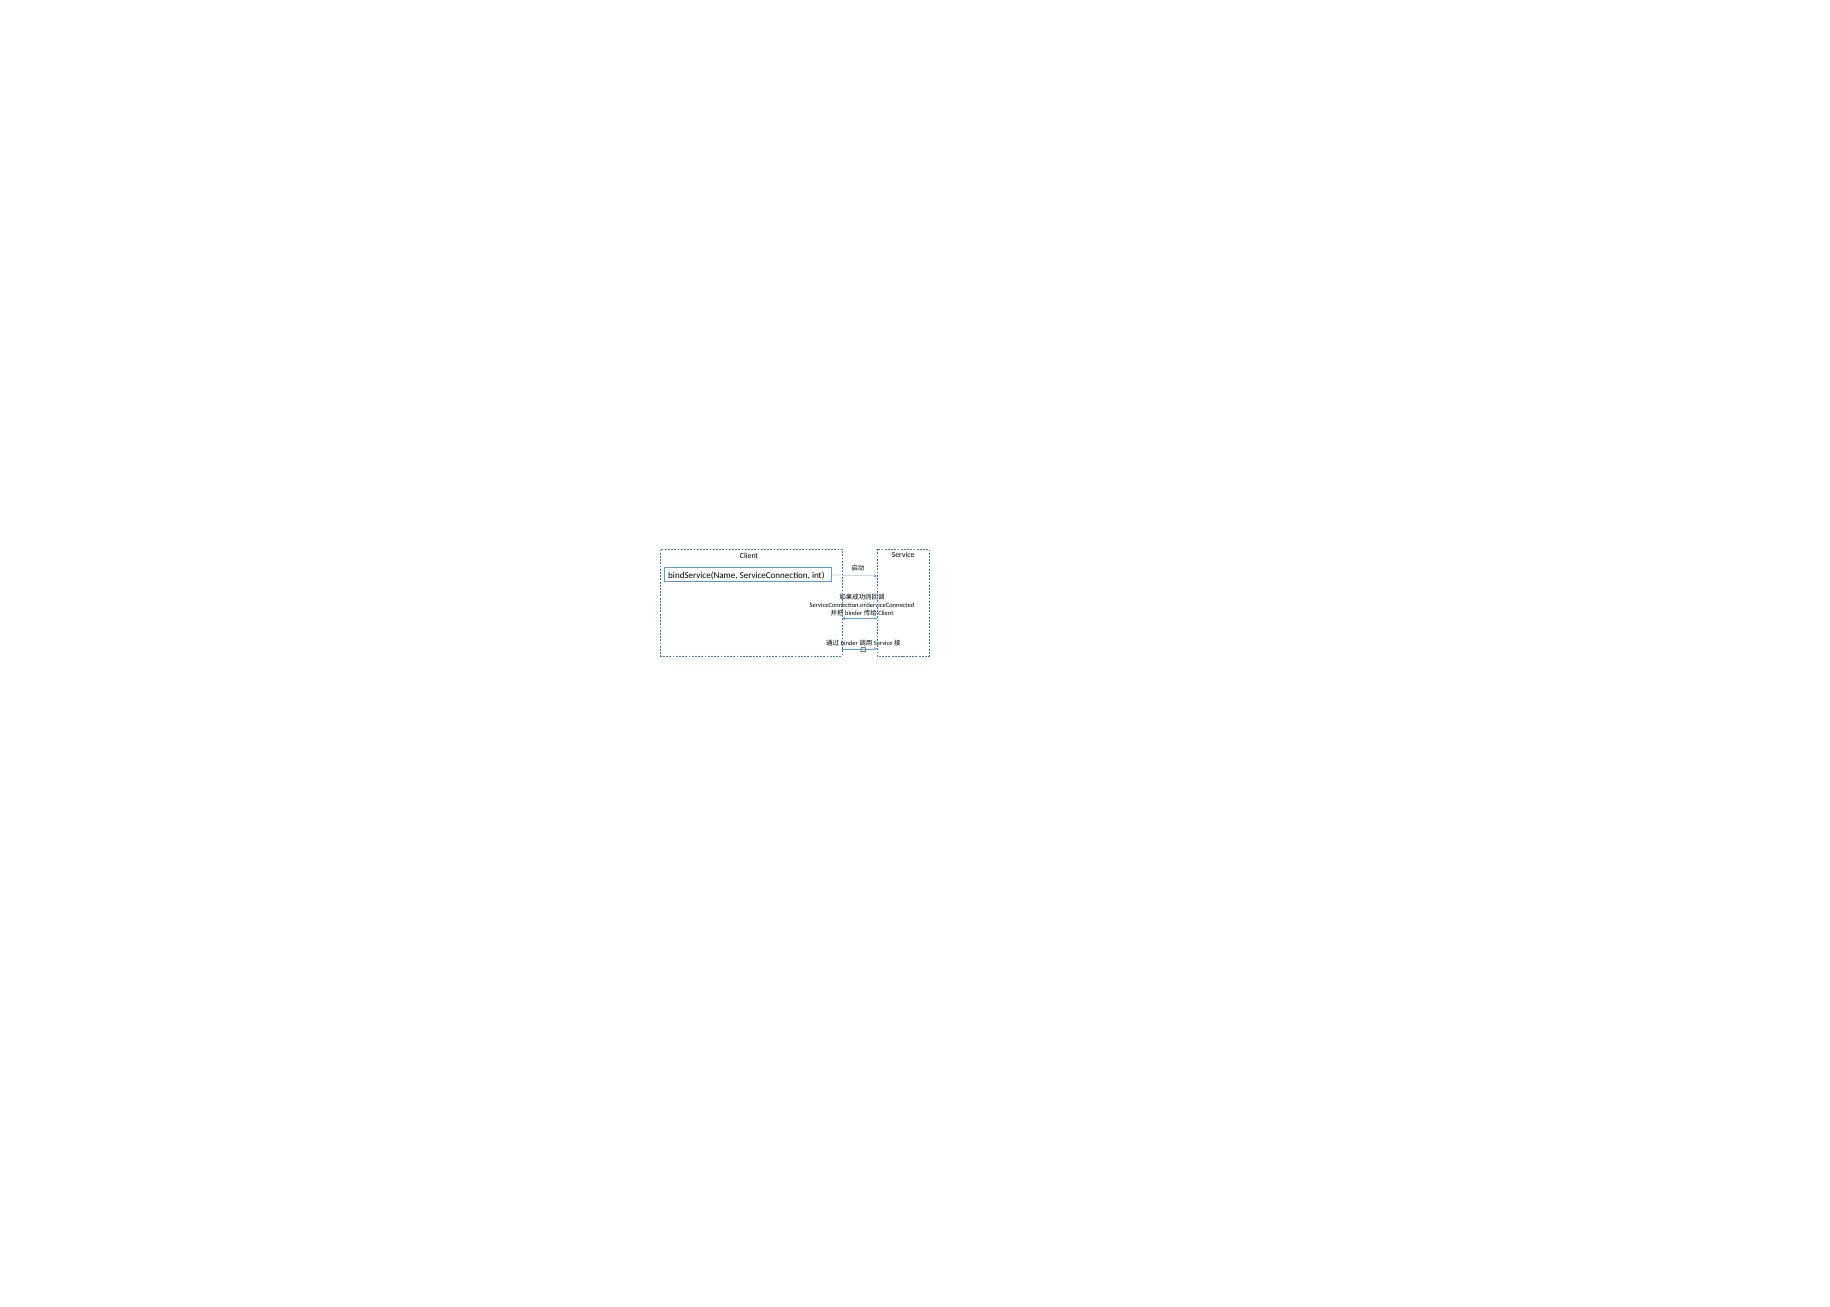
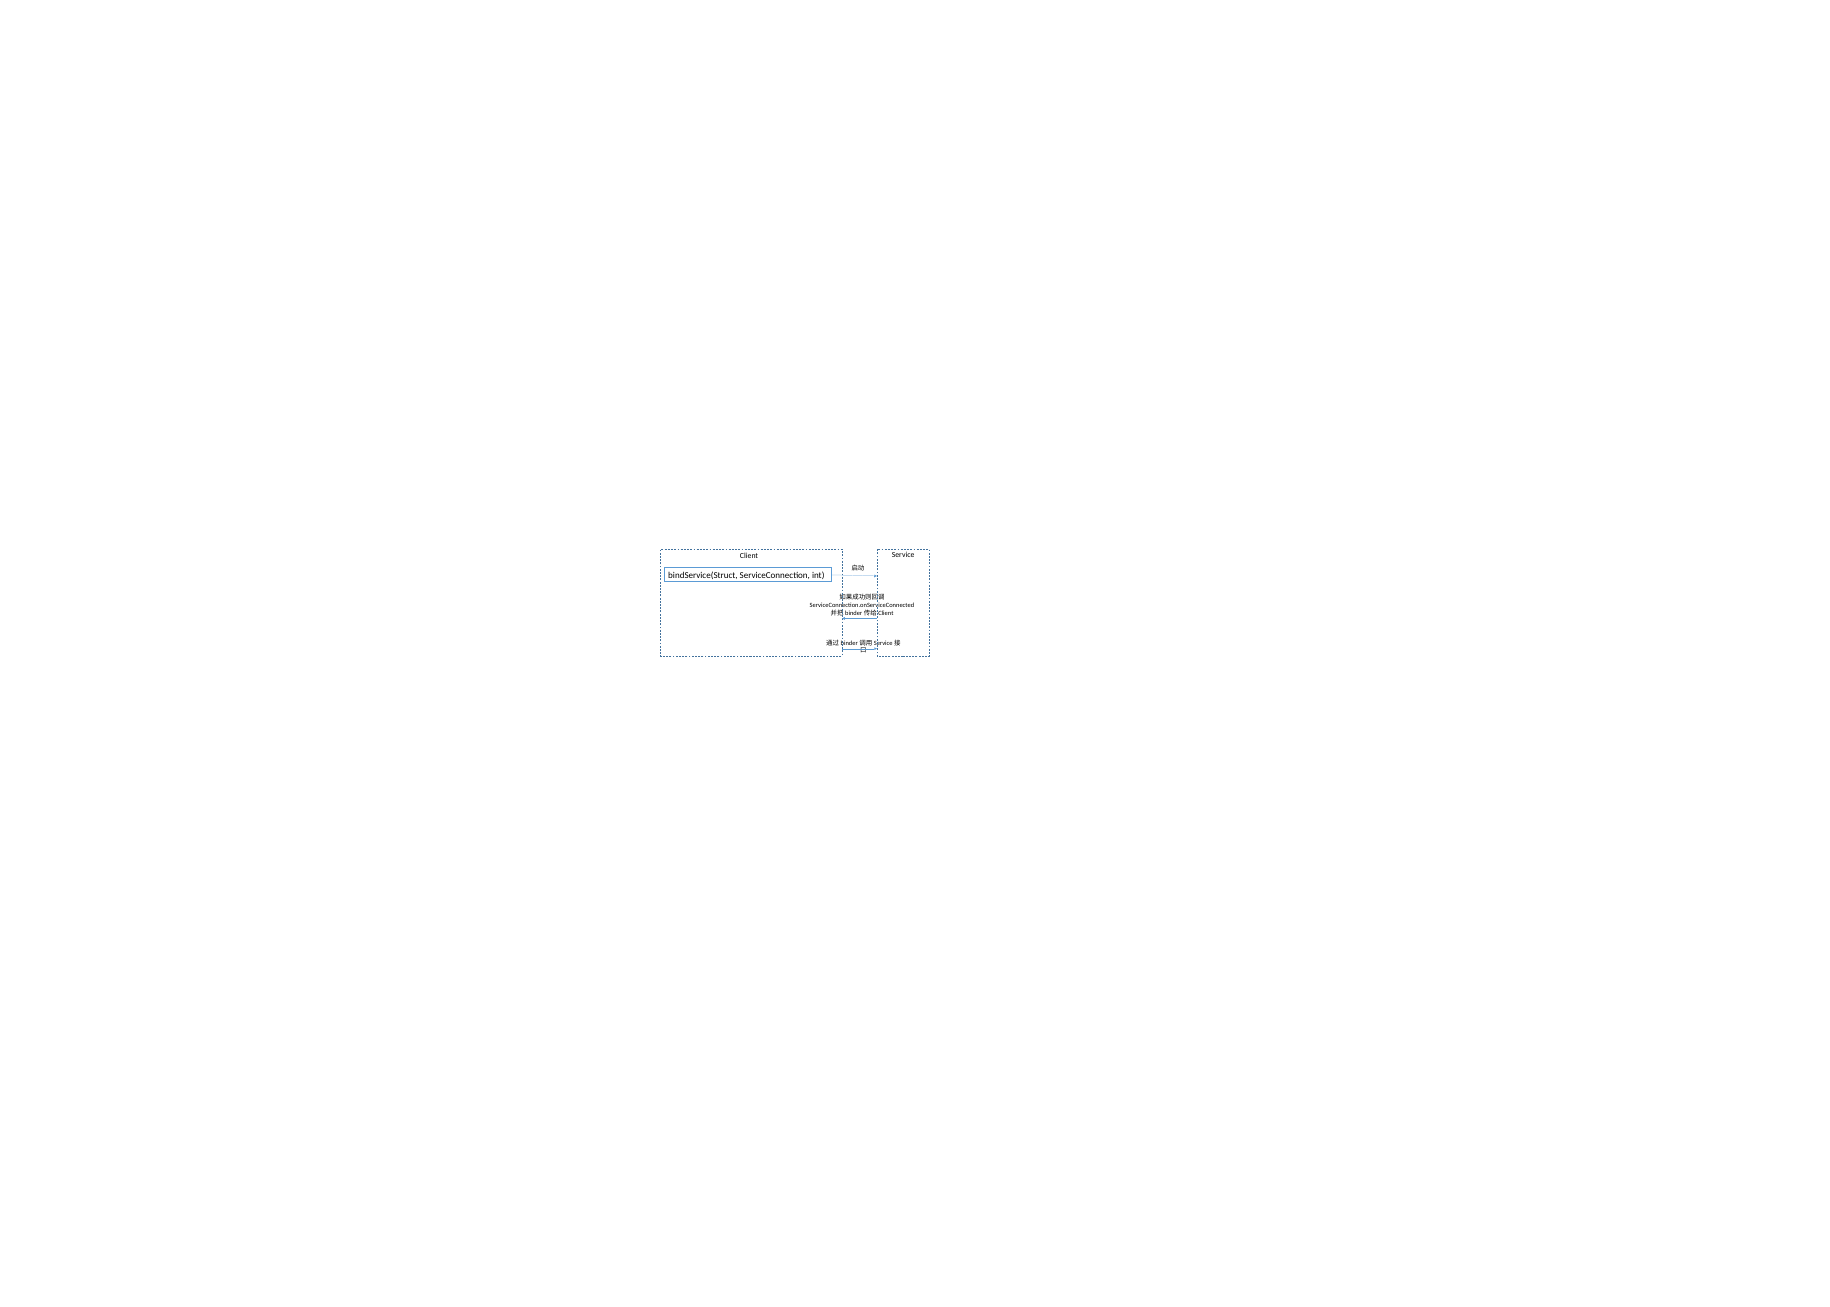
bindService(Name: bindService(Name -> bindService(Struct
